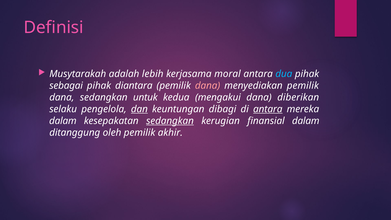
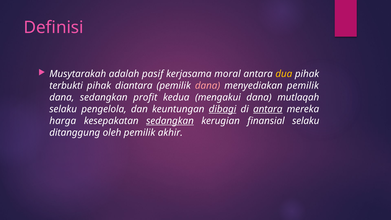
lebih: lebih -> pasif
dua colour: light blue -> yellow
sebagai: sebagai -> terbukti
untuk: untuk -> profit
diberikan: diberikan -> mutlaqah
dan underline: present -> none
dibagi underline: none -> present
dalam at (63, 121): dalam -> harga
finansial dalam: dalam -> selaku
